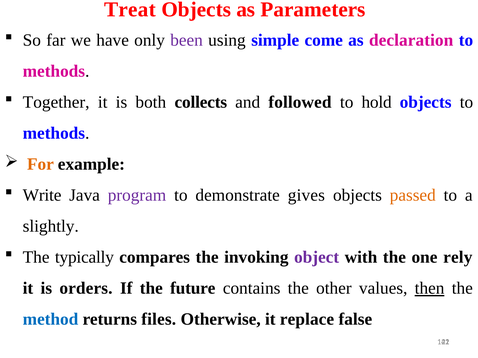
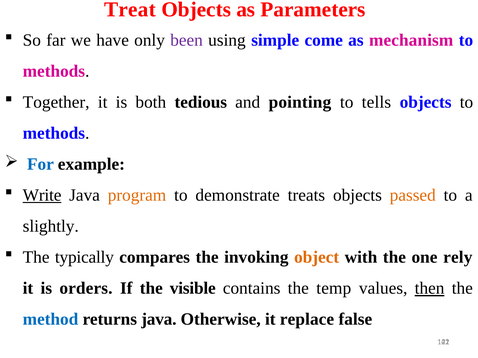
declaration: declaration -> mechanism
collects: collects -> tedious
followed: followed -> pointing
hold: hold -> tells
For colour: orange -> blue
Write underline: none -> present
program colour: purple -> orange
gives: gives -> treats
object colour: purple -> orange
future: future -> visible
other: other -> temp
returns files: files -> java
